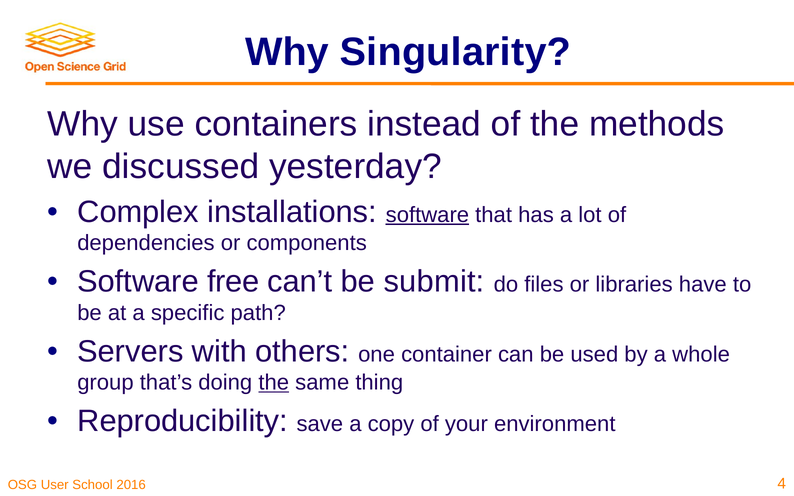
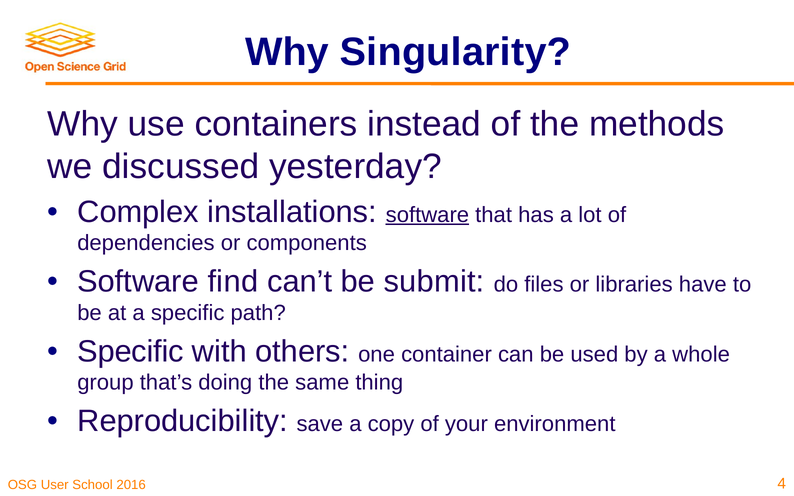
free: free -> find
Servers at (130, 352): Servers -> Specific
the at (274, 383) underline: present -> none
